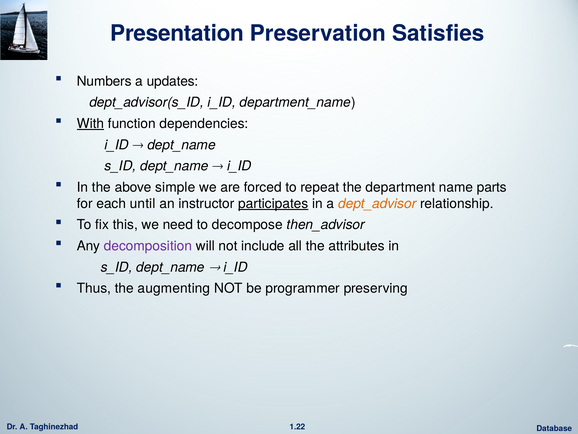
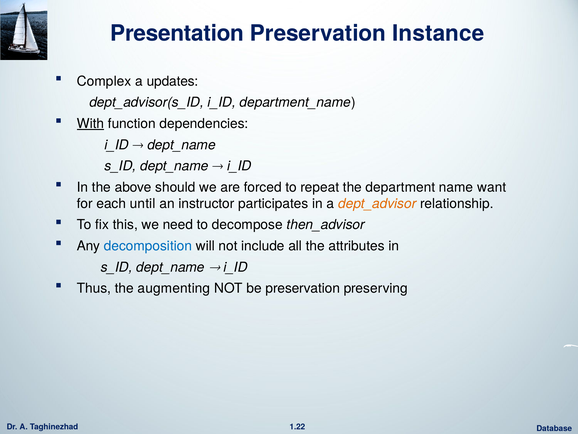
Satisfies: Satisfies -> Instance
Numbers: Numbers -> Complex
simple: simple -> should
parts: parts -> want
participates underline: present -> none
decomposition colour: purple -> blue
be programmer: programmer -> preservation
